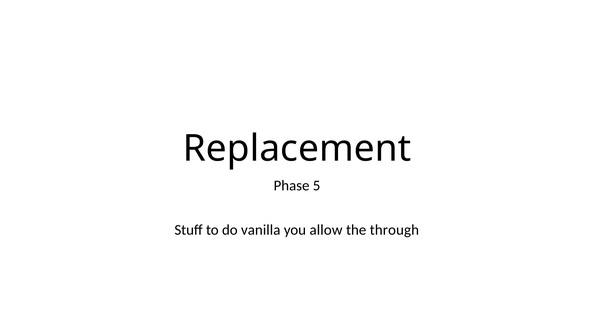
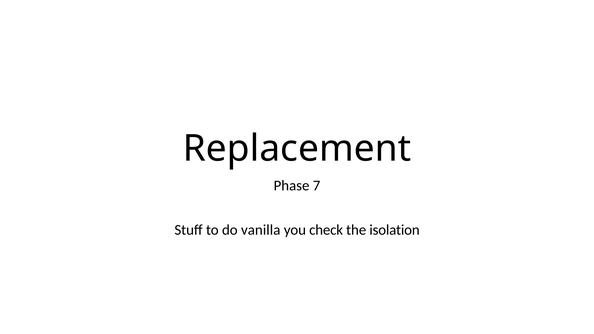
5: 5 -> 7
allow: allow -> check
through: through -> isolation
